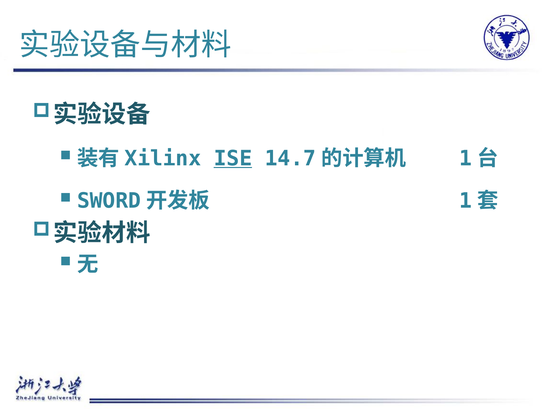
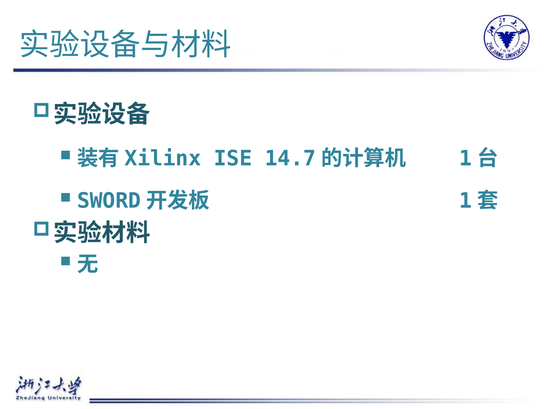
ISE underline: present -> none
